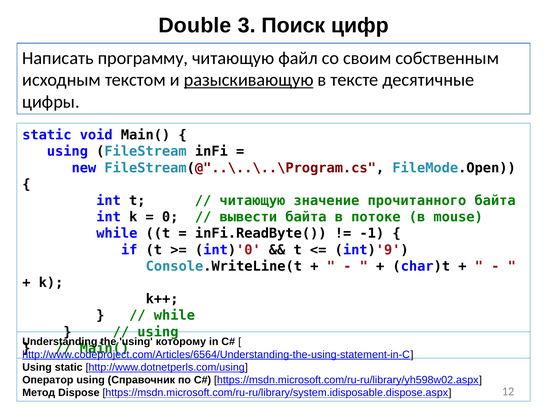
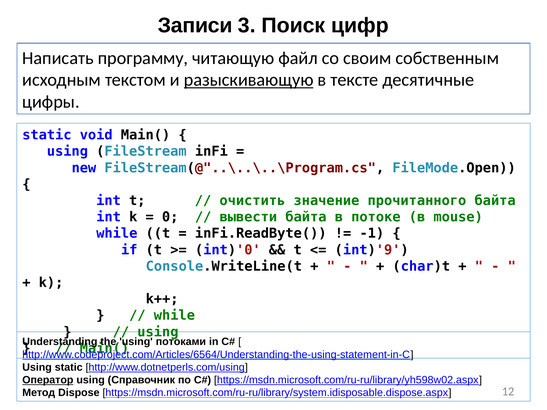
Double: Double -> Записи
читающую at (252, 201): читающую -> очистить
которому: которому -> потоками
Оператор underline: none -> present
